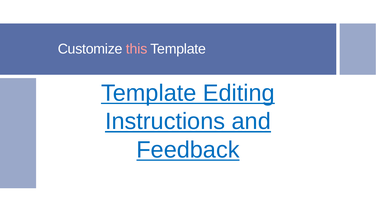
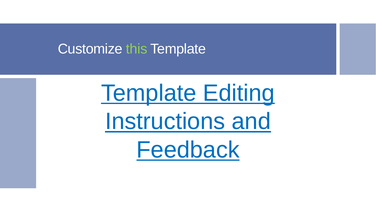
this colour: pink -> light green
